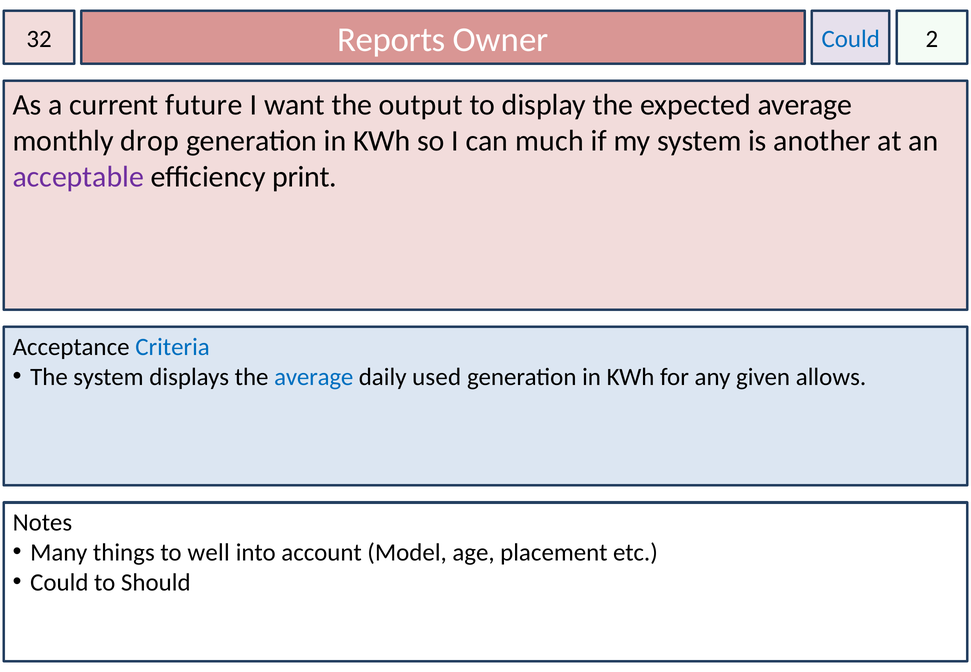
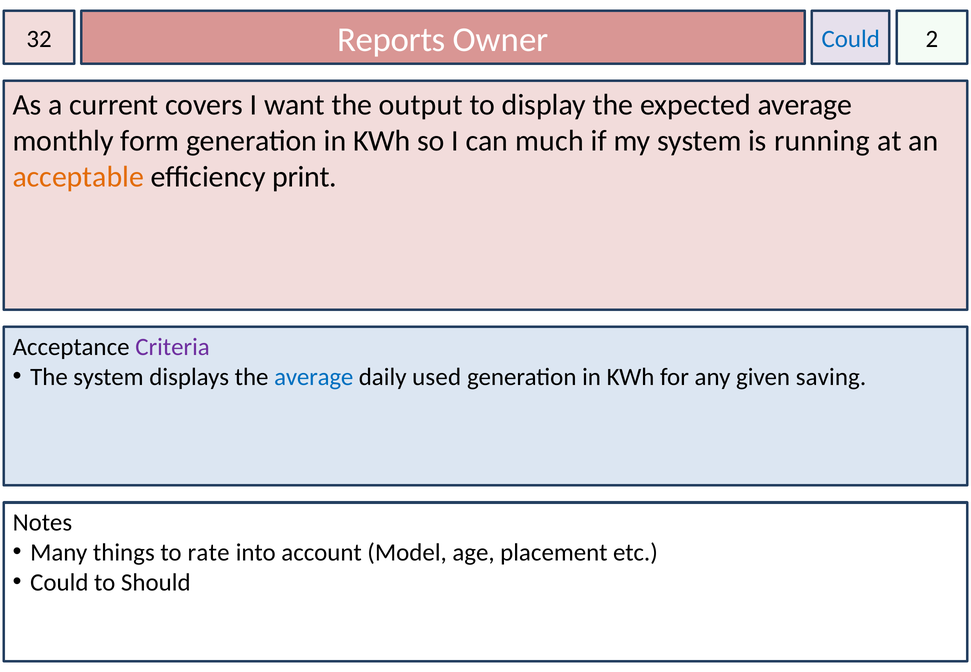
future: future -> covers
drop: drop -> form
another: another -> running
acceptable colour: purple -> orange
Criteria colour: blue -> purple
allows: allows -> saving
well: well -> rate
